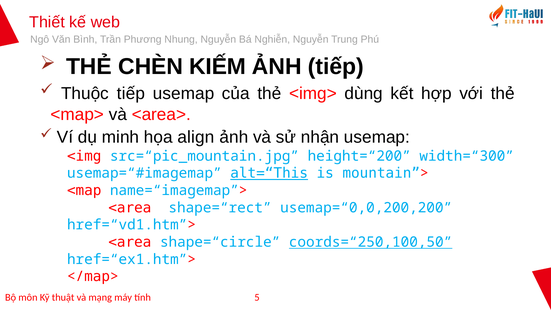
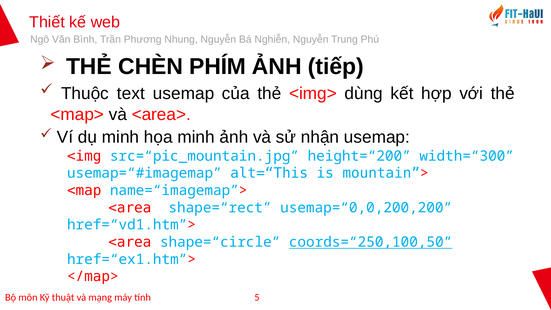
KIẾM: KIẾM -> PHÍM
Thuộc tiếp: tiếp -> text
họa align: align -> minh
alt=“This underline: present -> none
